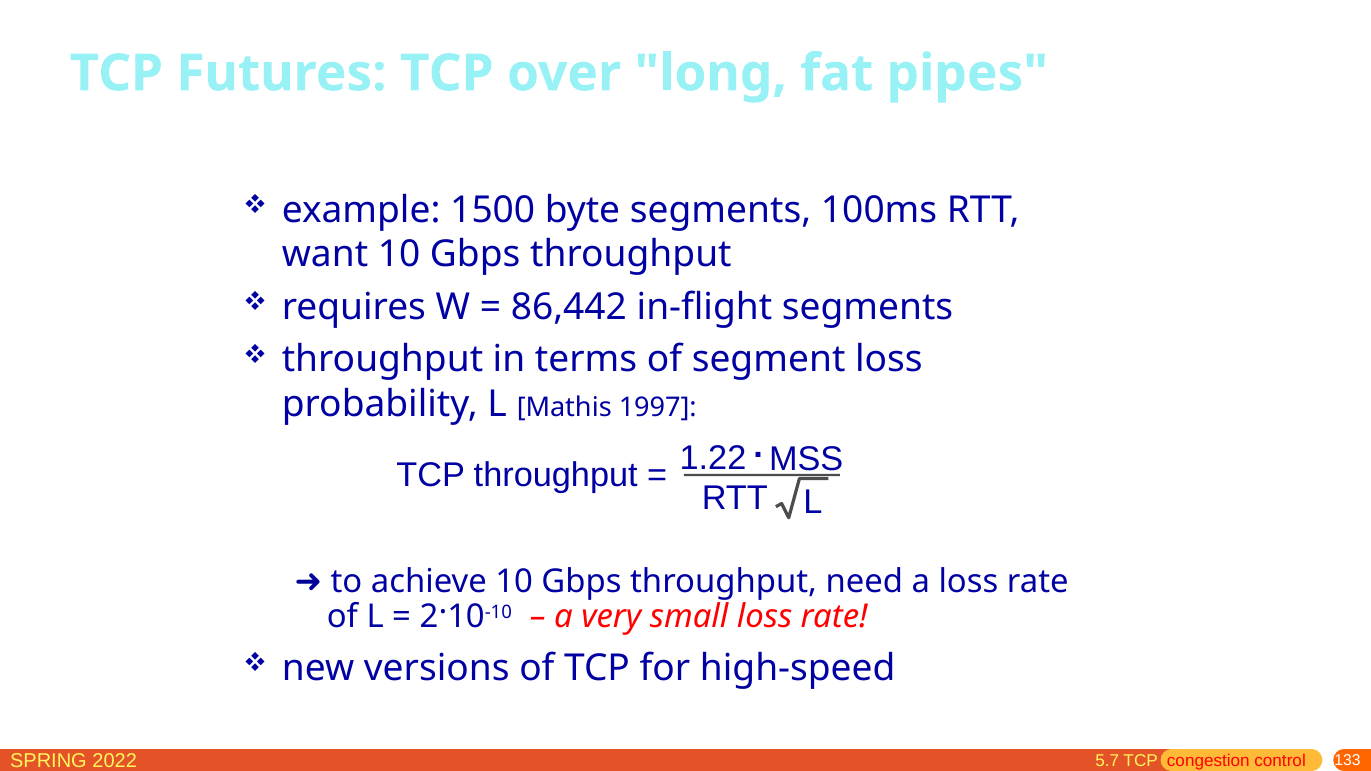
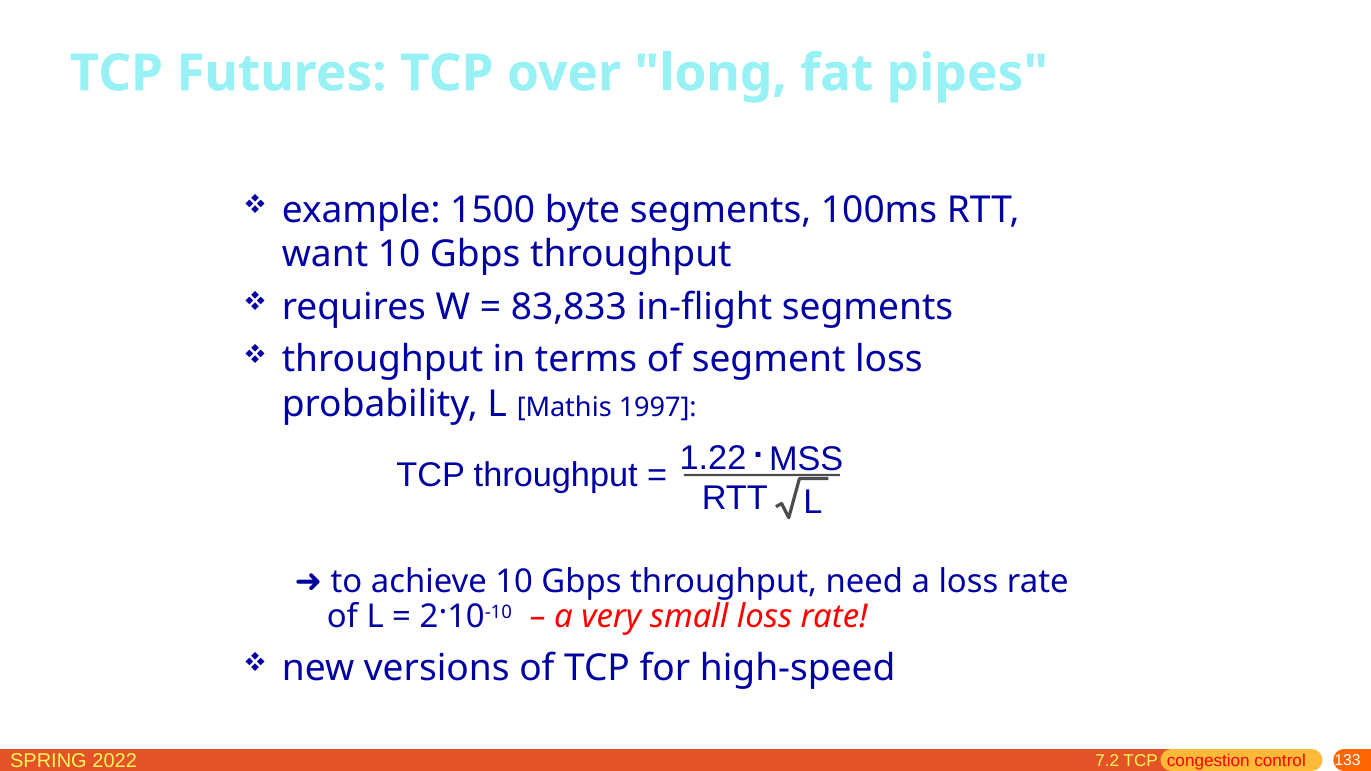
86,442: 86,442 -> 83,833
5.7: 5.7 -> 7.2
